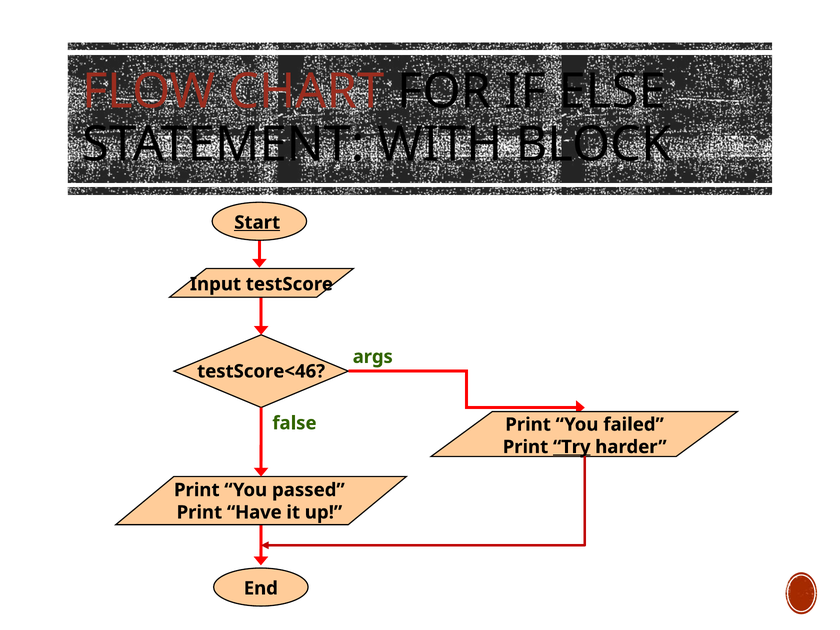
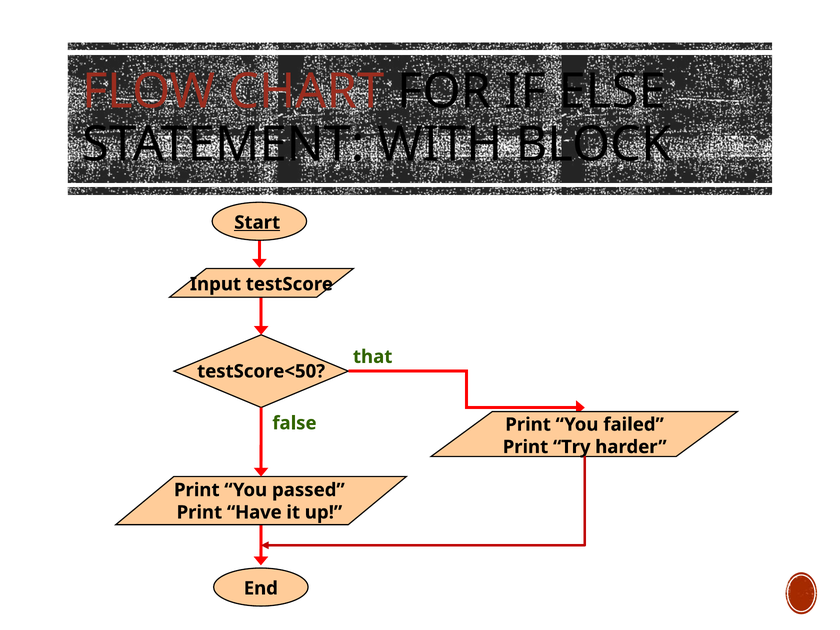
args: args -> that
testScore<46: testScore<46 -> testScore<50
Try underline: present -> none
